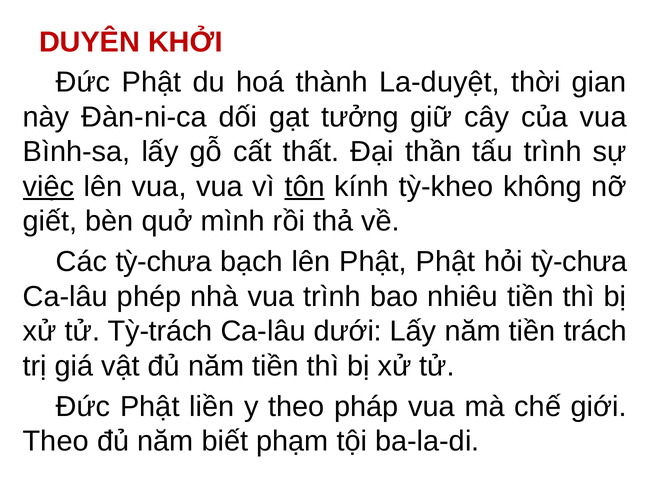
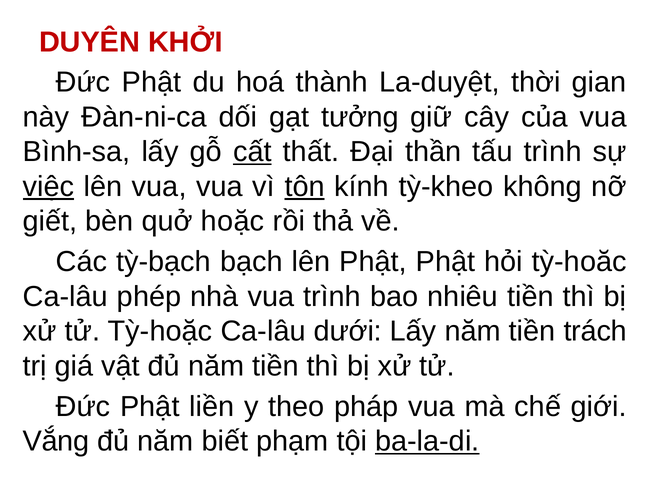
cất underline: none -> present
mình: mình -> hoặc
Các tỳ-chưa: tỳ-chưa -> tỳ-bạch
hỏi tỳ-chưa: tỳ-chưa -> tỳ-hoăc
Tỳ-trách: Tỳ-trách -> Tỳ-hoặc
Theo at (56, 441): Theo -> Vắng
ba-la-di underline: none -> present
